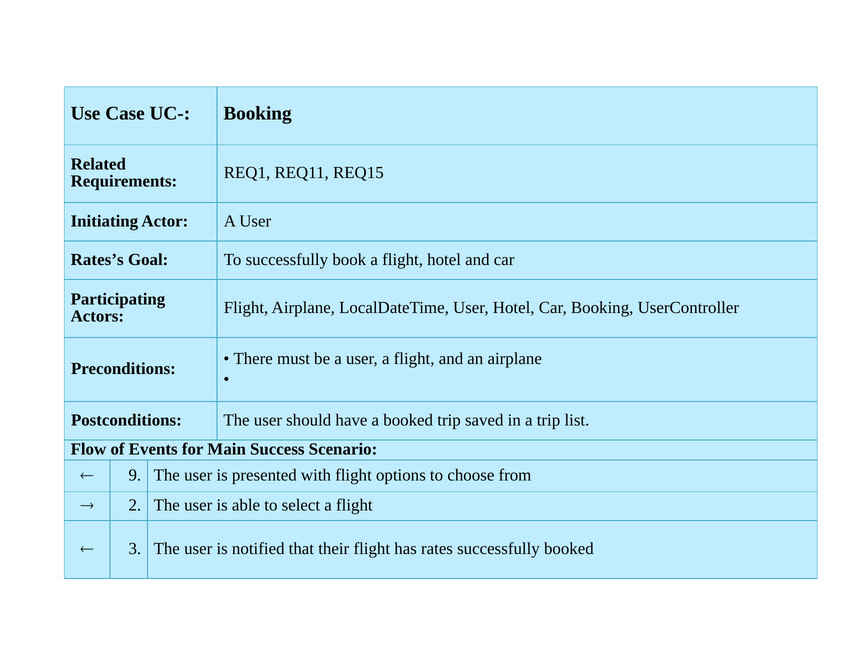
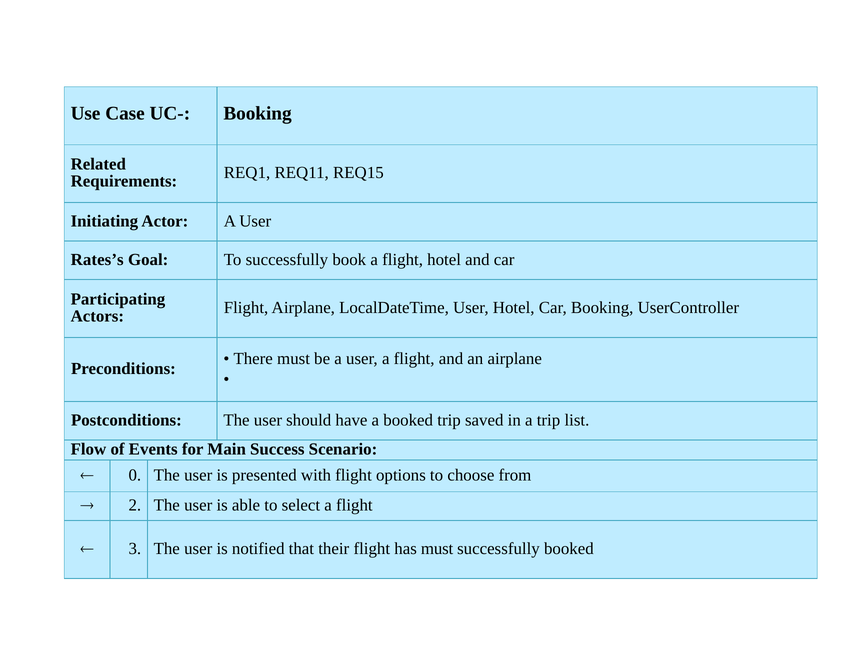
9: 9 -> 0
has rates: rates -> must
